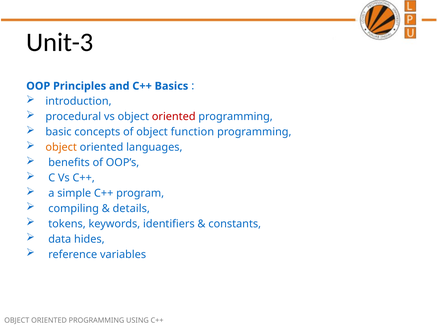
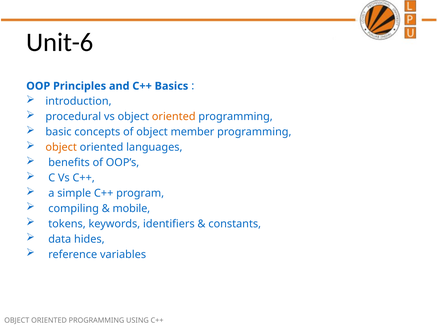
Unit-3: Unit-3 -> Unit-6
oriented at (174, 117) colour: red -> orange
function: function -> member
details: details -> mobile
